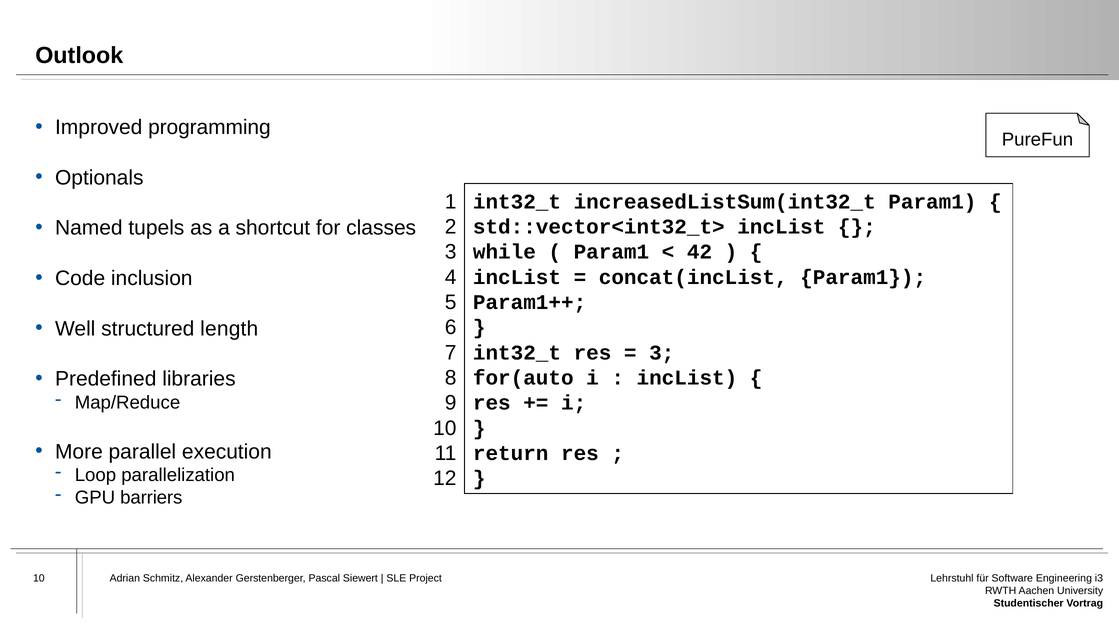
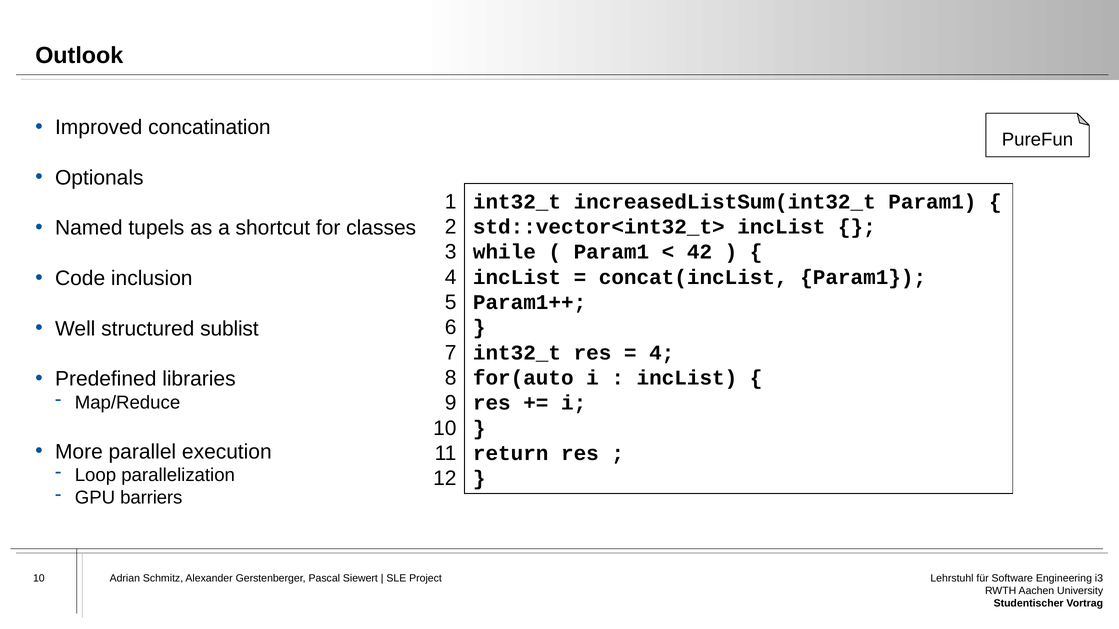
programming: programming -> concatination
length: length -> sublist
3 at (662, 353): 3 -> 4
